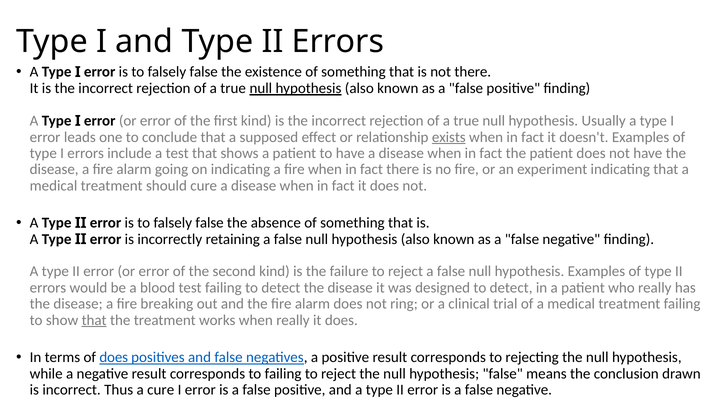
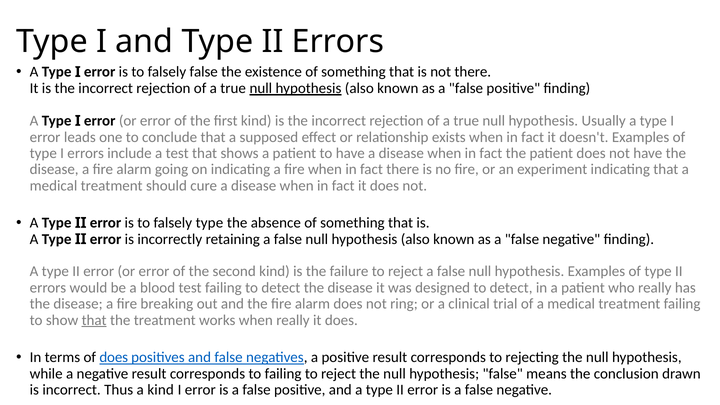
exists underline: present -> none
false at (210, 223): false -> type
a cure: cure -> kind
